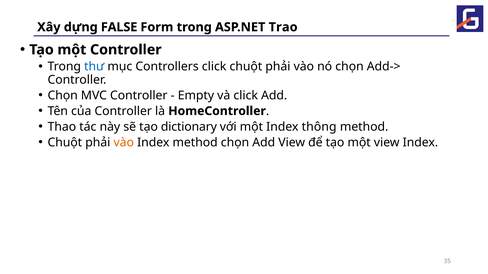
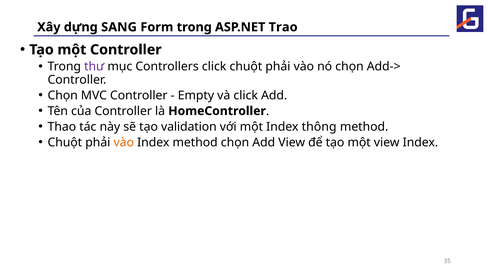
FALSE: FALSE -> SANG
thư colour: blue -> purple
dictionary: dictionary -> validation
